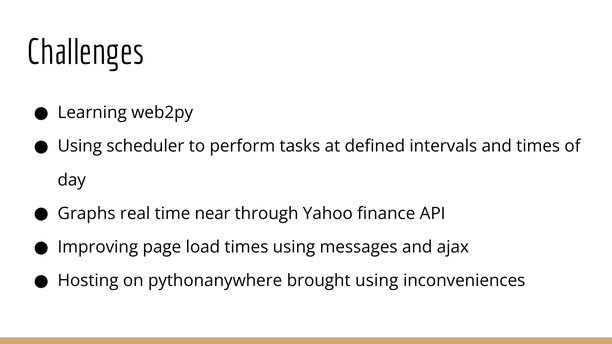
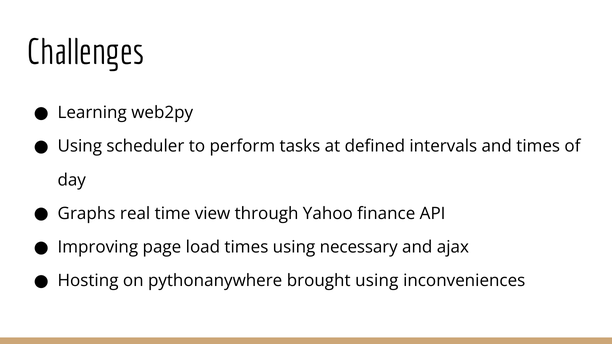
near: near -> view
messages: messages -> necessary
